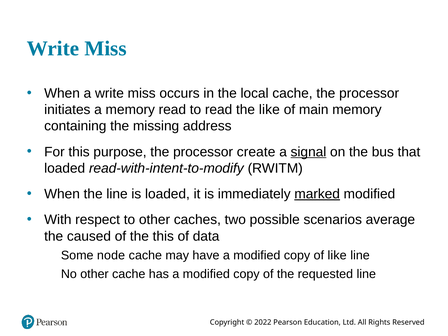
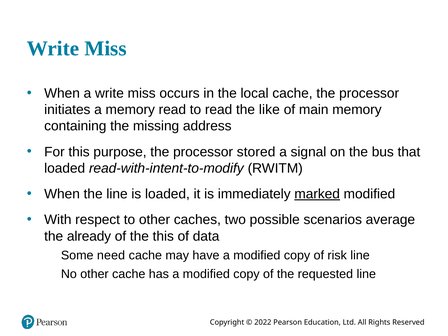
create: create -> stored
signal underline: present -> none
caused: caused -> already
node: node -> need
of like: like -> risk
